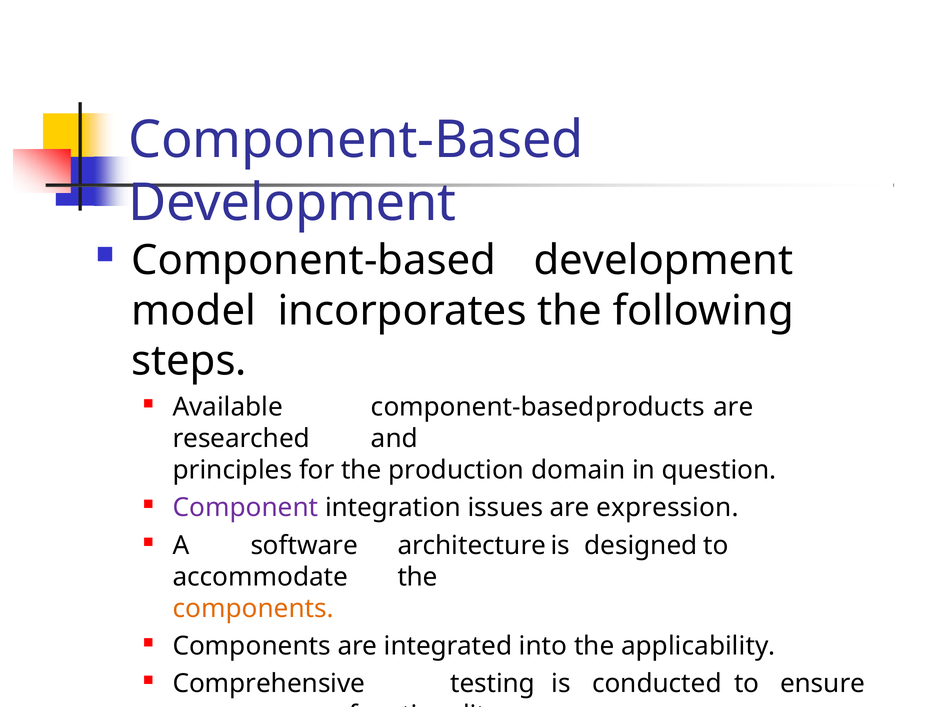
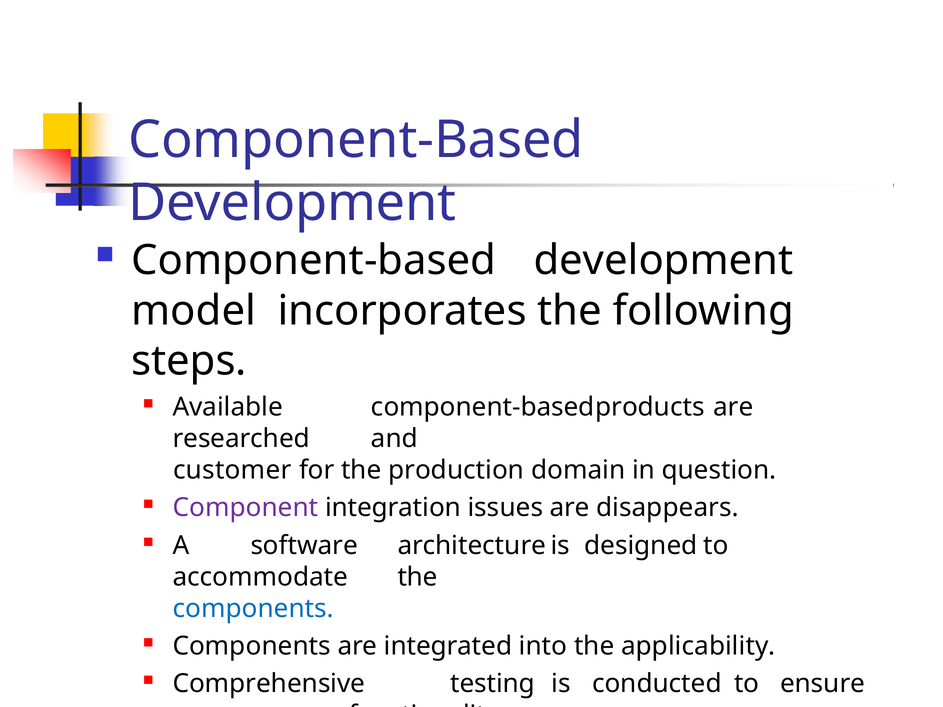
principles: principles -> customer
expression: expression -> disappears
components at (253, 609) colour: orange -> blue
